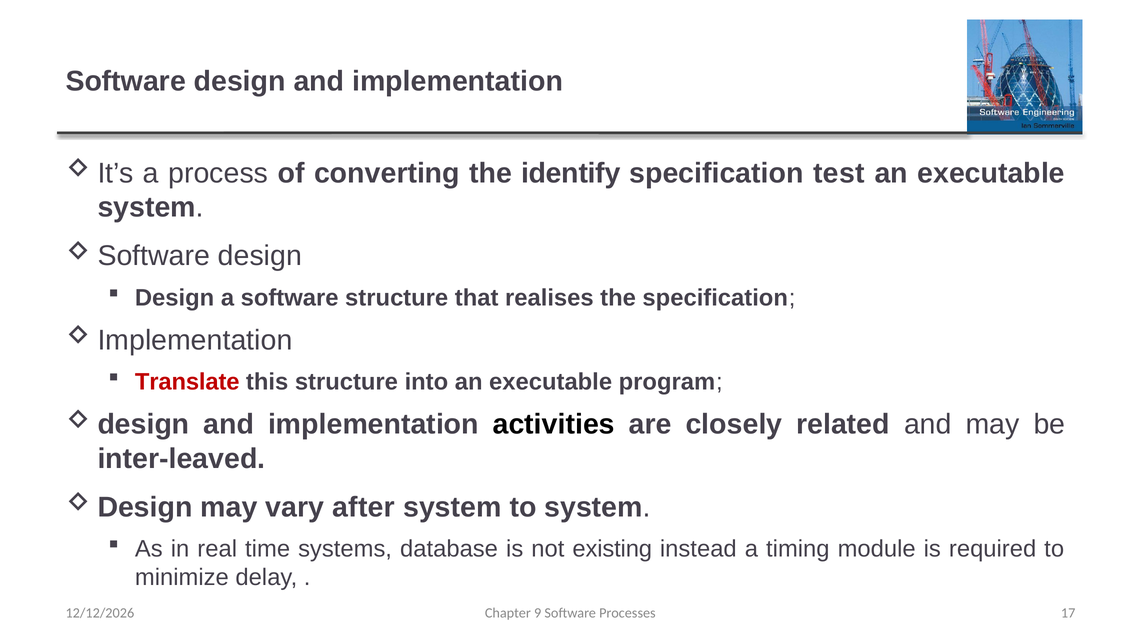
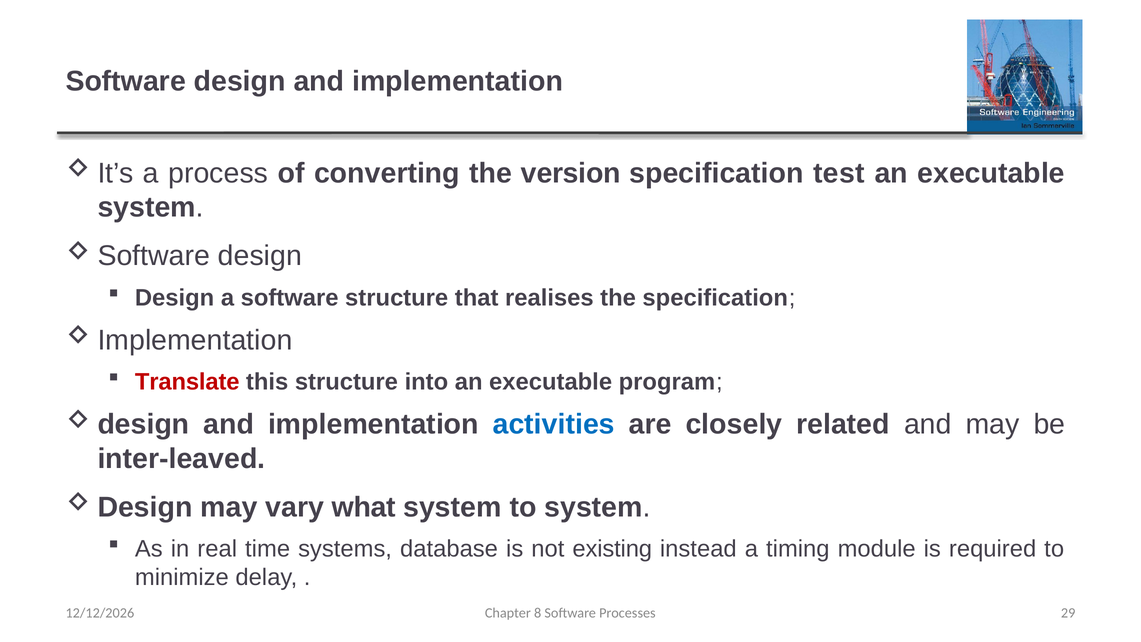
identify: identify -> version
activities colour: black -> blue
after: after -> what
9: 9 -> 8
17: 17 -> 29
